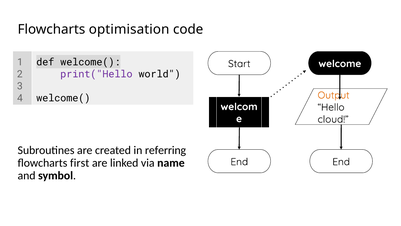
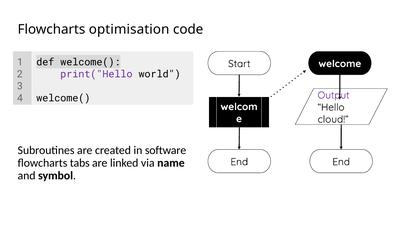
Output colour: orange -> purple
referring: referring -> software
first: first -> tabs
